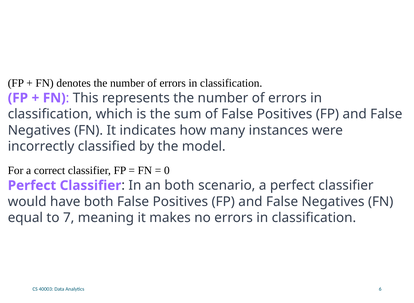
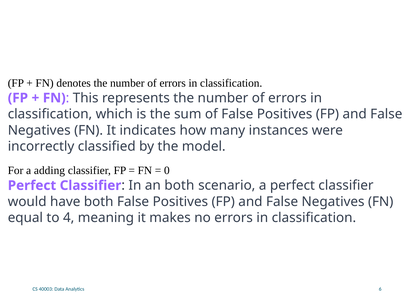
correct: correct -> adding
7: 7 -> 4
